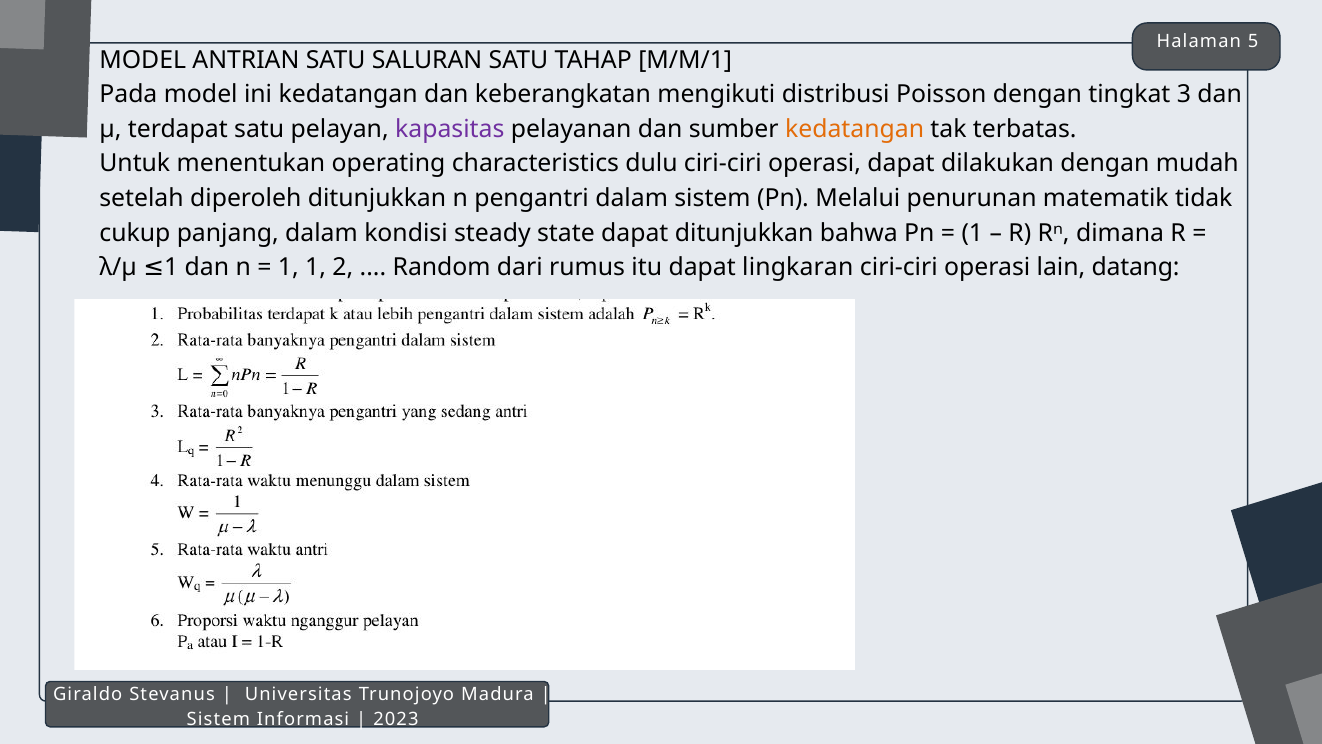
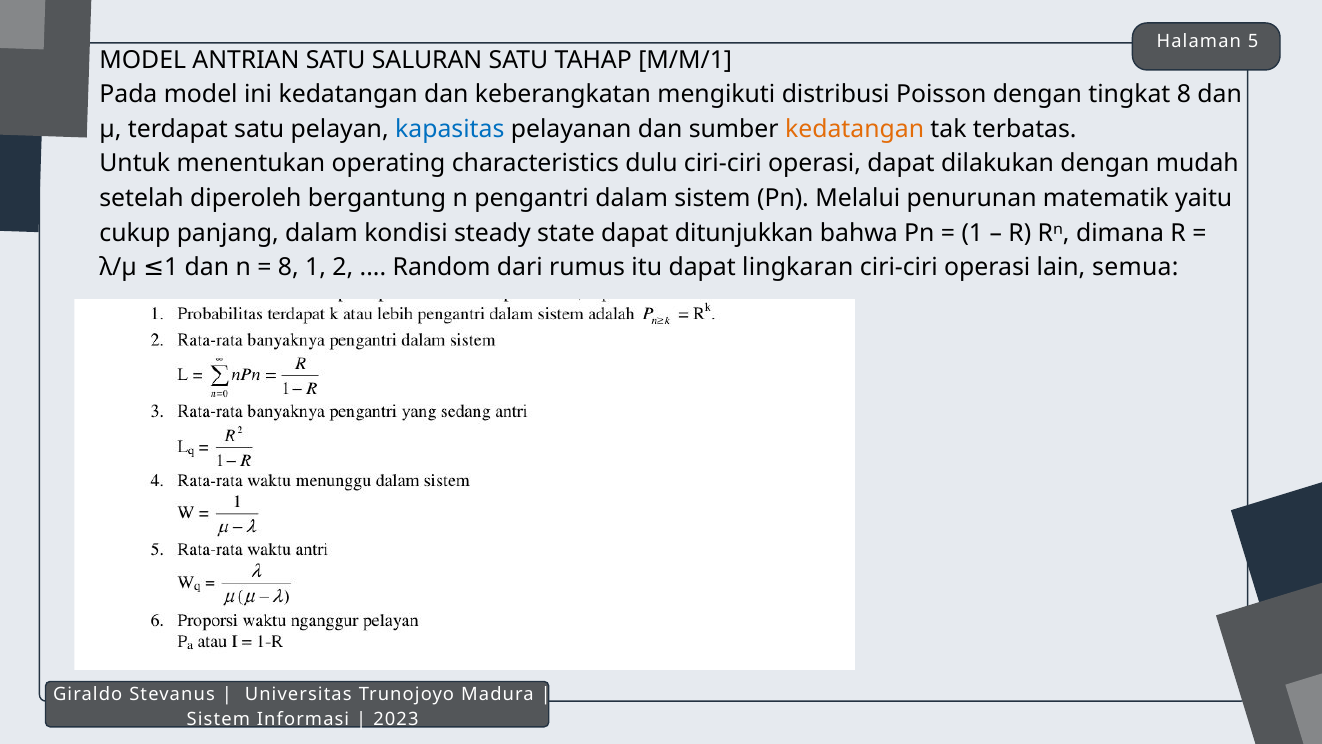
tingkat 3: 3 -> 8
kapasitas colour: purple -> blue
diperoleh ditunjukkan: ditunjukkan -> bergantung
tidak: tidak -> yaitu
1 at (288, 268): 1 -> 8
datang: datang -> semua
